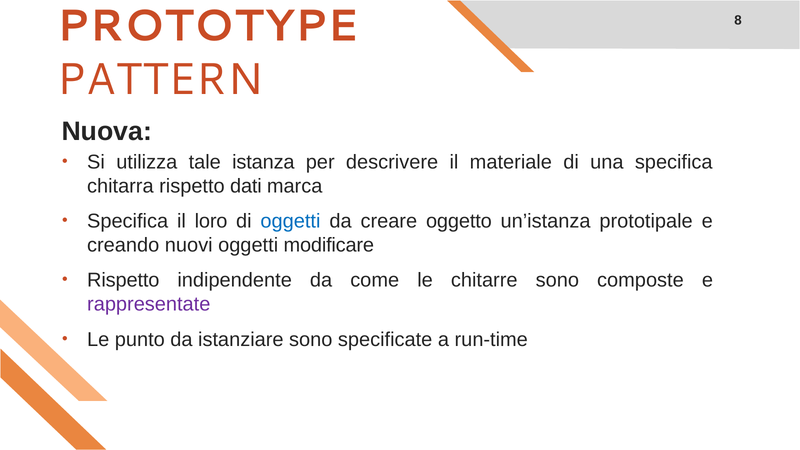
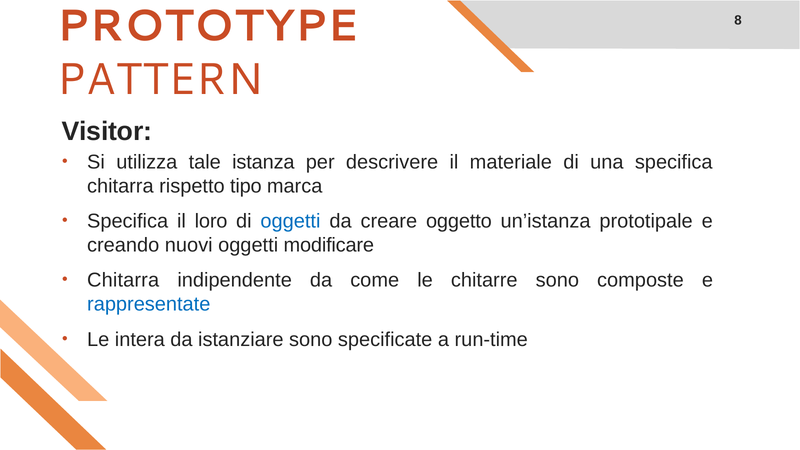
Nuova: Nuova -> Visitor
dati: dati -> tipo
Rispetto at (123, 280): Rispetto -> Chitarra
rappresentate colour: purple -> blue
punto: punto -> intera
